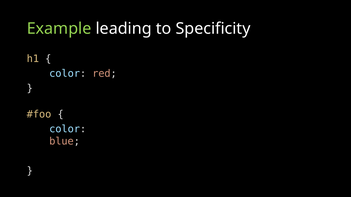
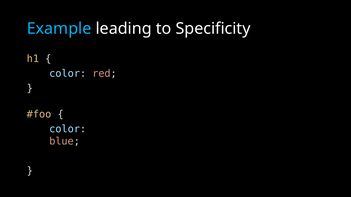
Example colour: light green -> light blue
